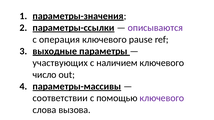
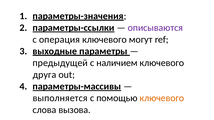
pause: pause -> могут
участвующих: участвующих -> предыдущей
число: число -> друга
соответствии: соответствии -> выполняется
ключевого at (162, 98) colour: purple -> orange
